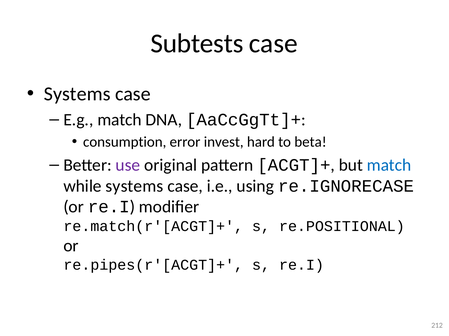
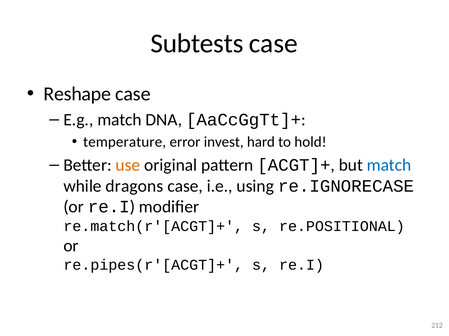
Systems at (77, 94): Systems -> Reshape
consumption: consumption -> temperature
beta: beta -> hold
use colour: purple -> orange
while systems: systems -> dragons
